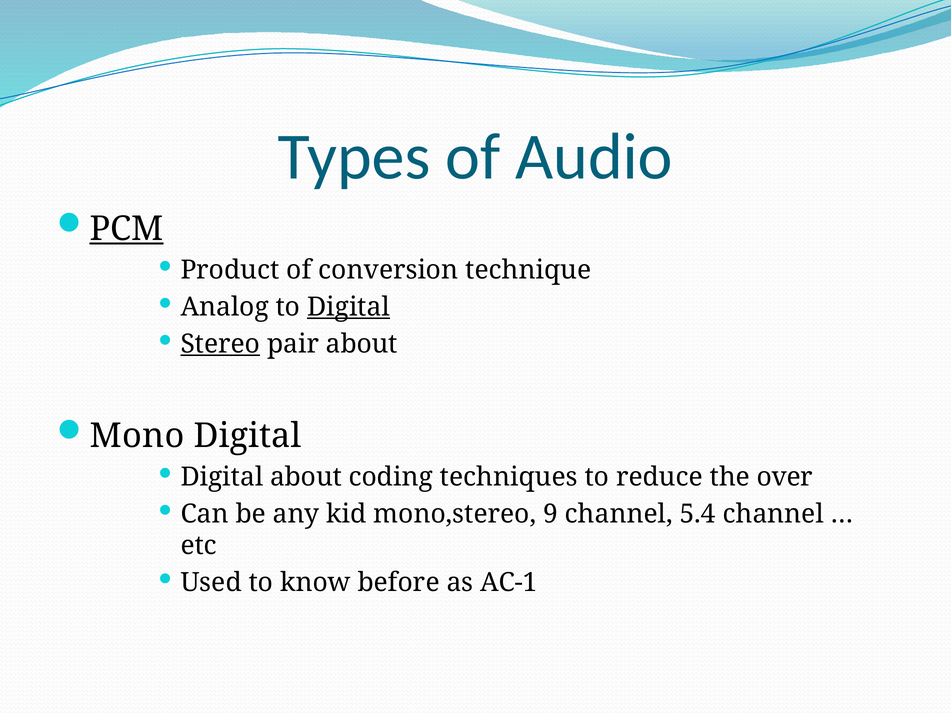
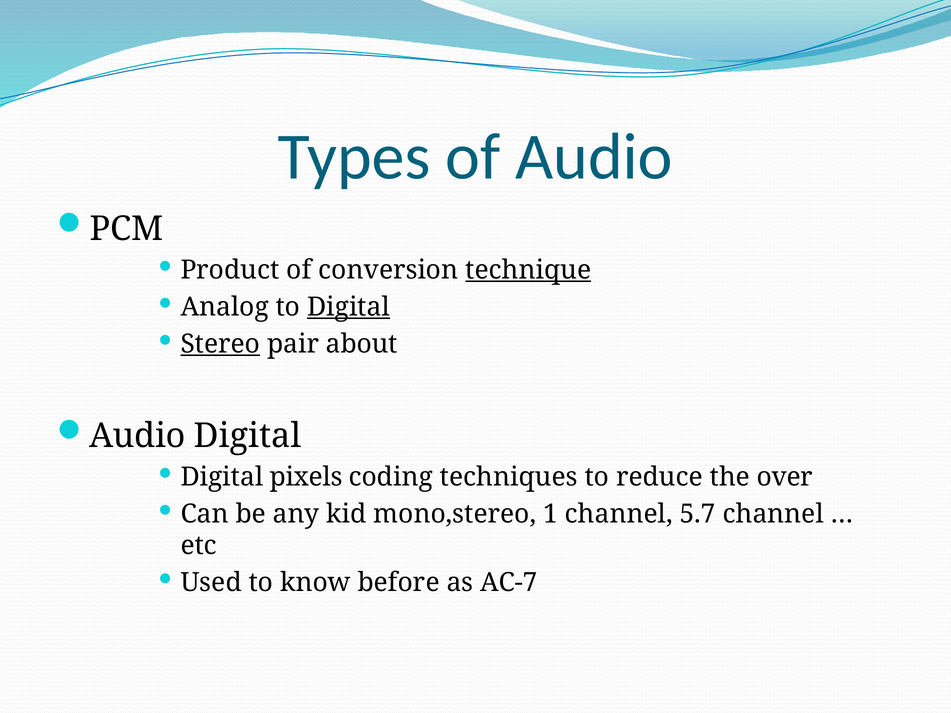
PCM underline: present -> none
technique underline: none -> present
Mono at (137, 436): Mono -> Audio
Digital about: about -> pixels
9: 9 -> 1
5.4: 5.4 -> 5.7
AC-1: AC-1 -> AC-7
